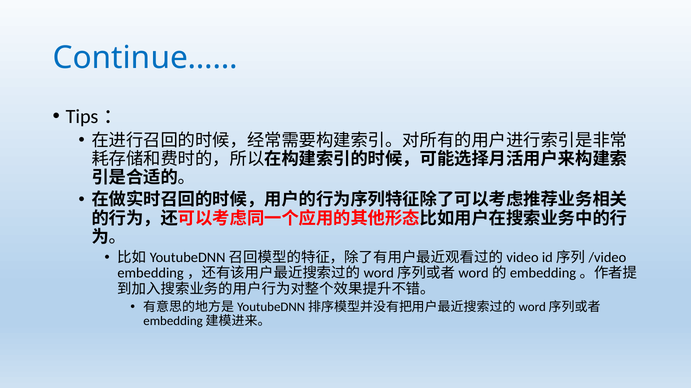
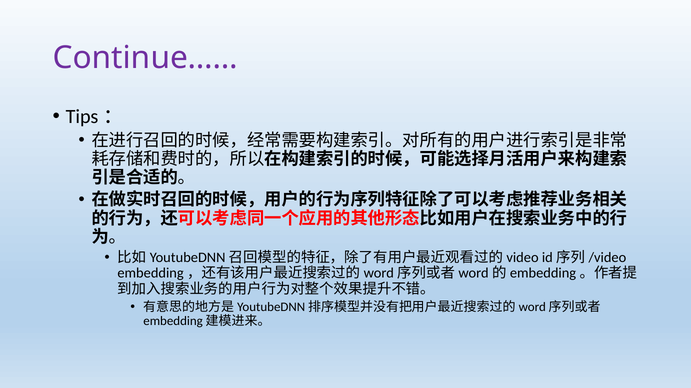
Continue…… colour: blue -> purple
